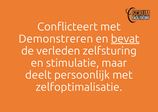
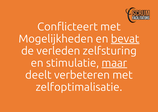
Demonstreren: Demonstreren -> Mogelijkheden
maar underline: none -> present
persoonlijk: persoonlijk -> verbeteren
